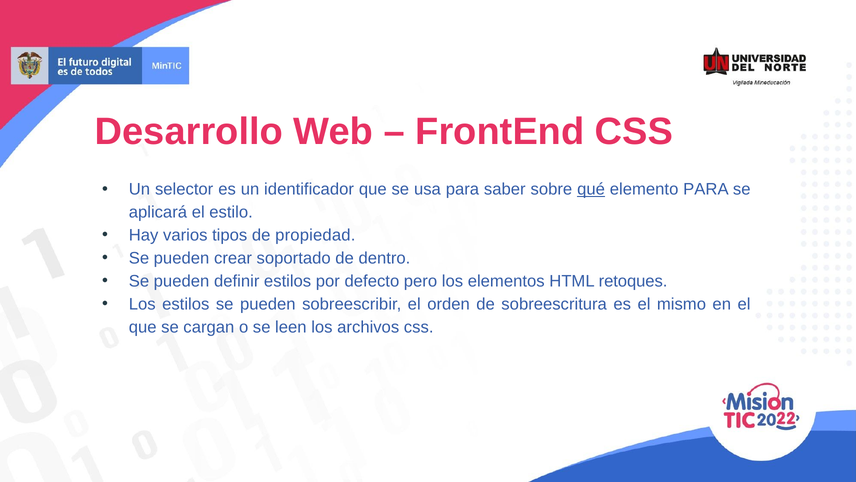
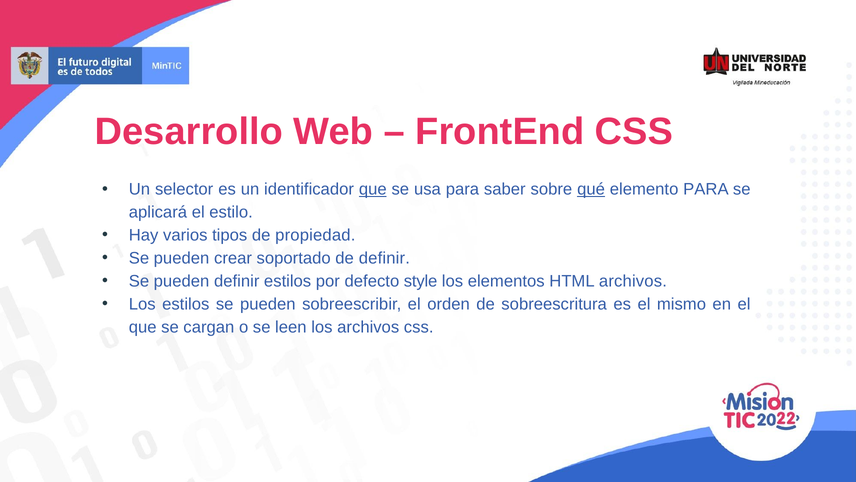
que at (373, 189) underline: none -> present
de dentro: dentro -> definir
pero: pero -> style
HTML retoques: retoques -> archivos
